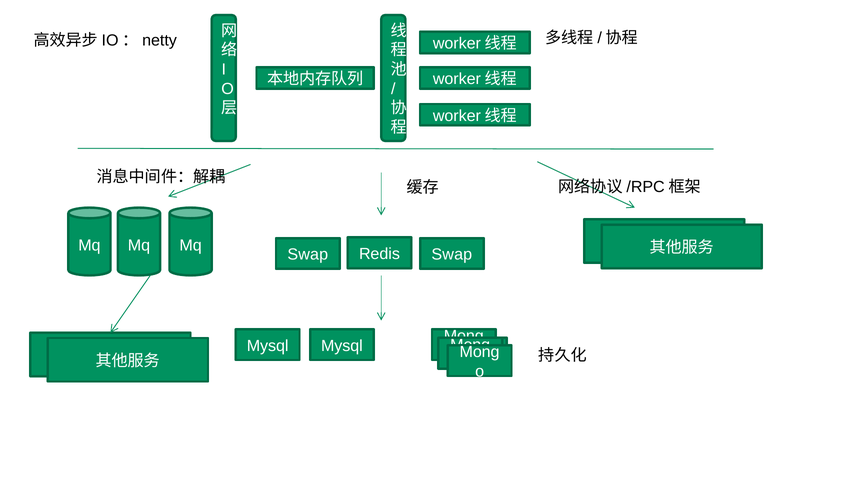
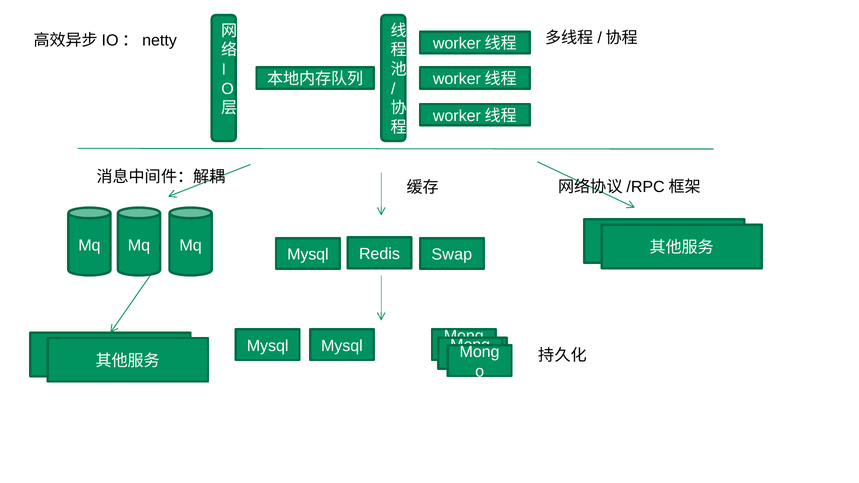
Swap at (308, 255): Swap -> Mysql
